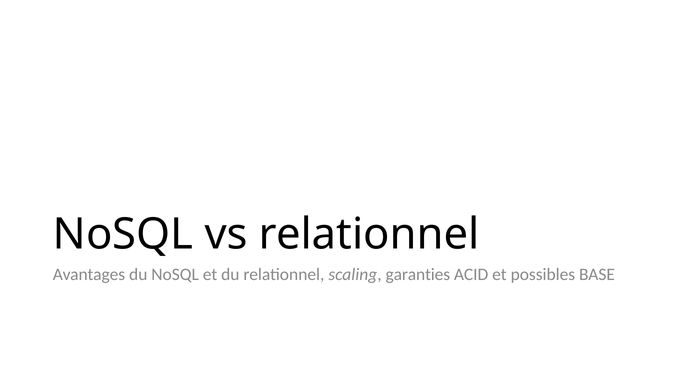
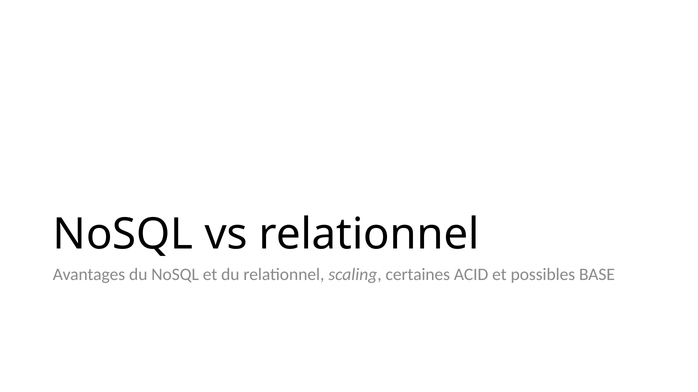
garanties: garanties -> certaines
